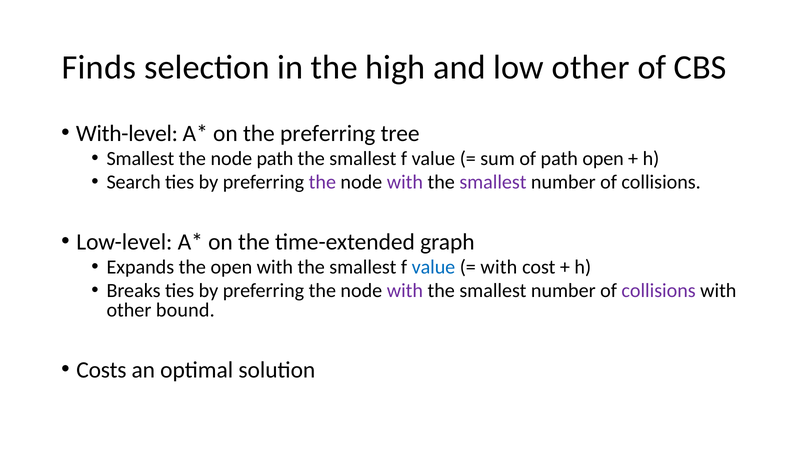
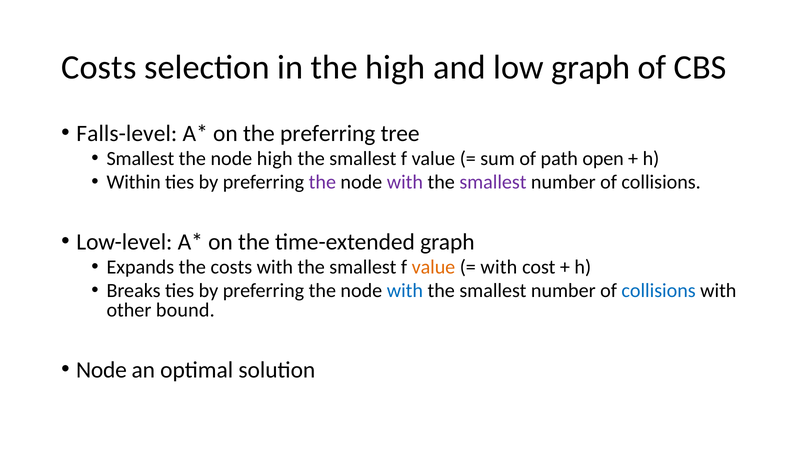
Finds at (99, 68): Finds -> Costs
low other: other -> graph
With-level: With-level -> Falls-level
node path: path -> high
Search: Search -> Within
the open: open -> costs
value at (433, 267) colour: blue -> orange
with at (405, 291) colour: purple -> blue
collisions at (659, 291) colour: purple -> blue
Costs at (101, 370): Costs -> Node
